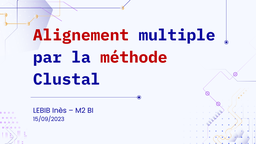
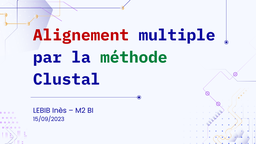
méthode colour: red -> green
